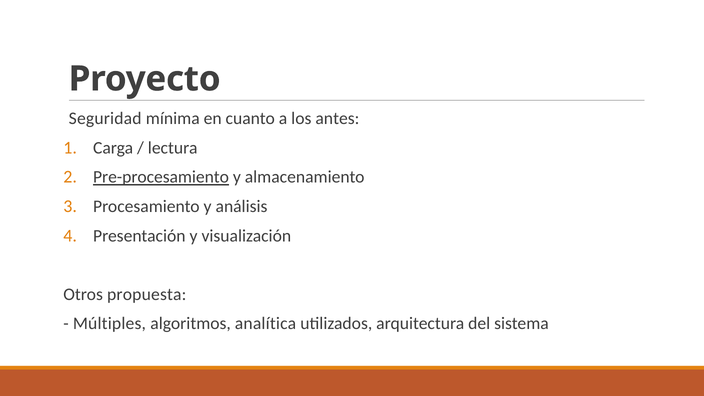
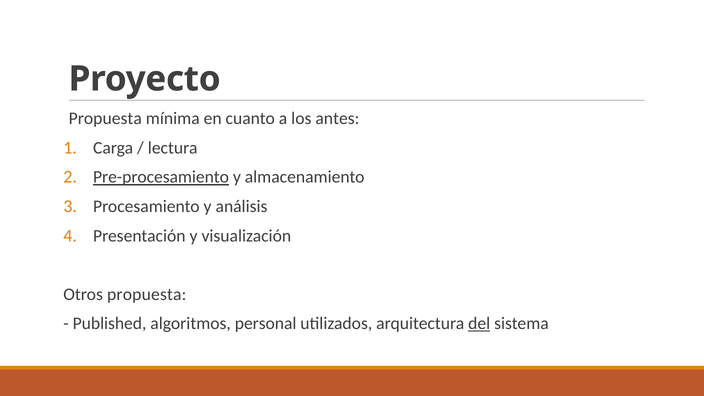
Seguridad at (105, 119): Seguridad -> Propuesta
Múltiples: Múltiples -> Published
analítica: analítica -> personal
del underline: none -> present
